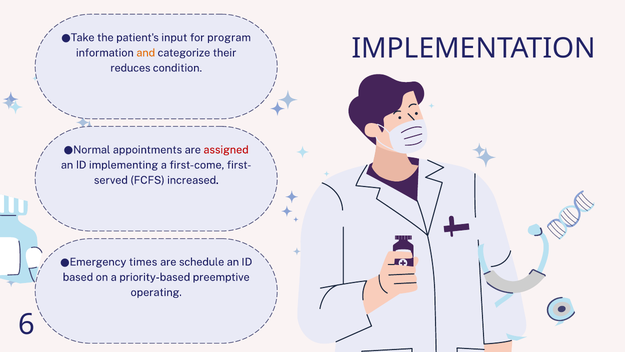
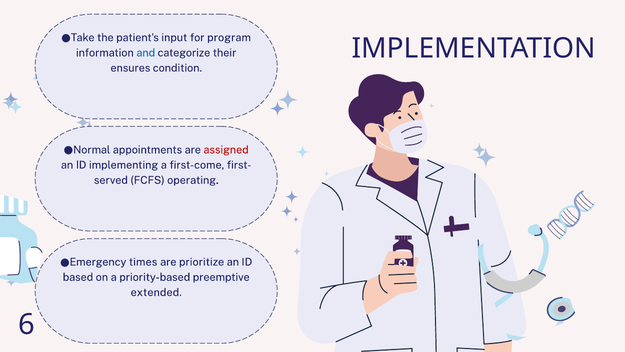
and colour: orange -> blue
reduces: reduces -> ensures
increased: increased -> operating
schedule: schedule -> prioritize
operating: operating -> extended
